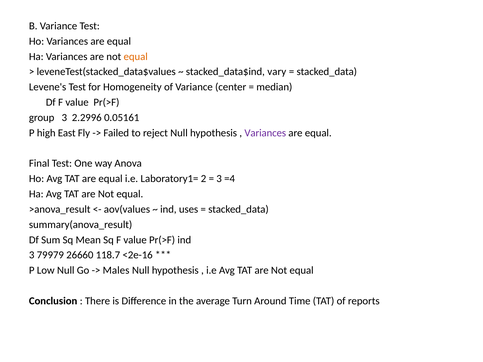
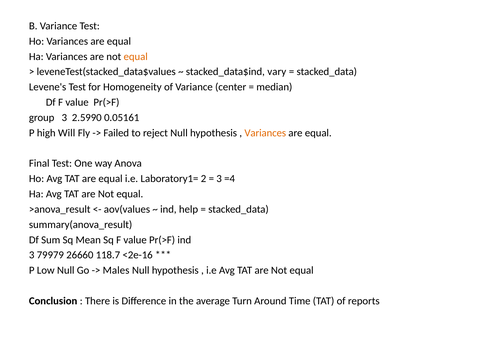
2.2996: 2.2996 -> 2.5990
East: East -> Will
Variances at (265, 133) colour: purple -> orange
uses: uses -> help
